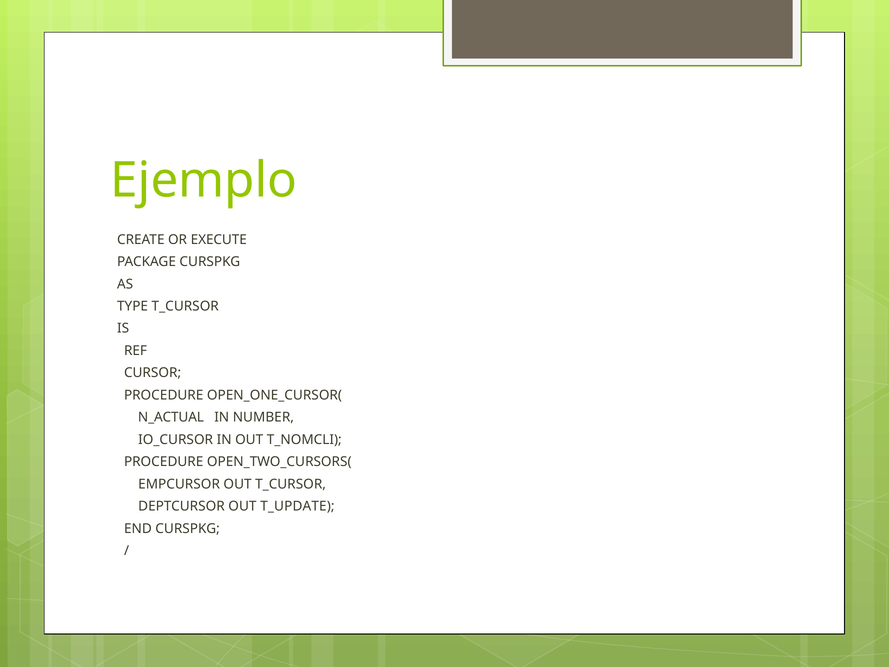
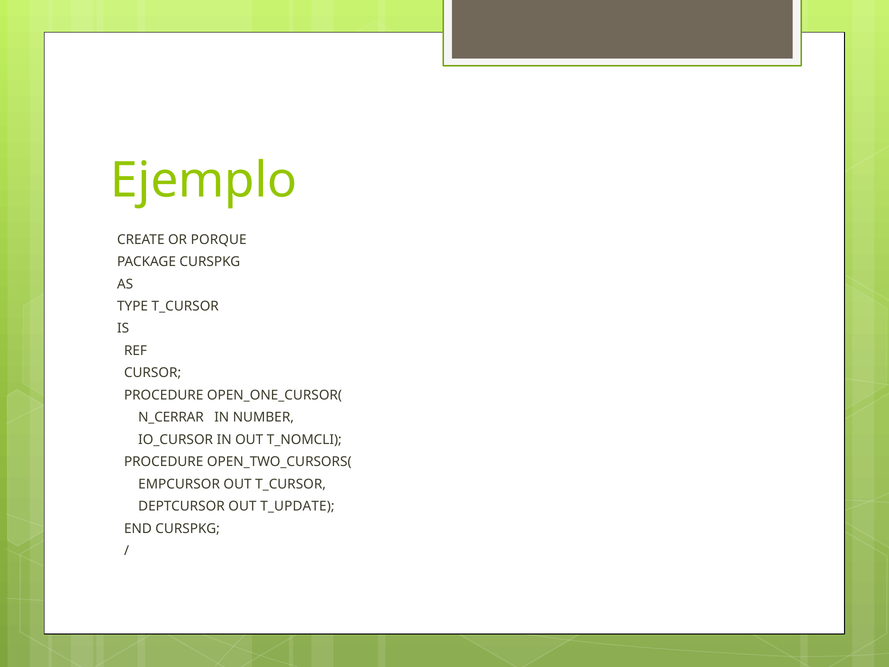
EXECUTE: EXECUTE -> PORQUE
N_ACTUAL: N_ACTUAL -> N_CERRAR
